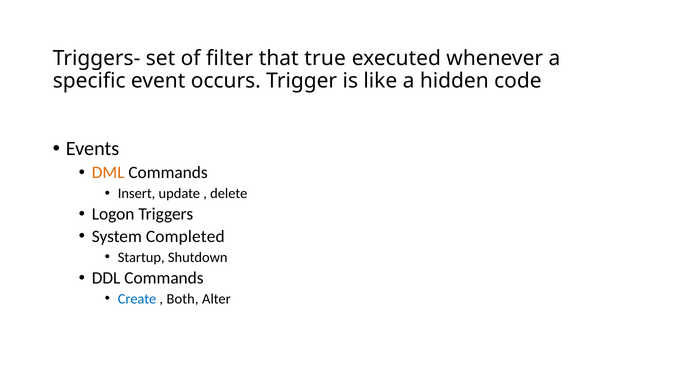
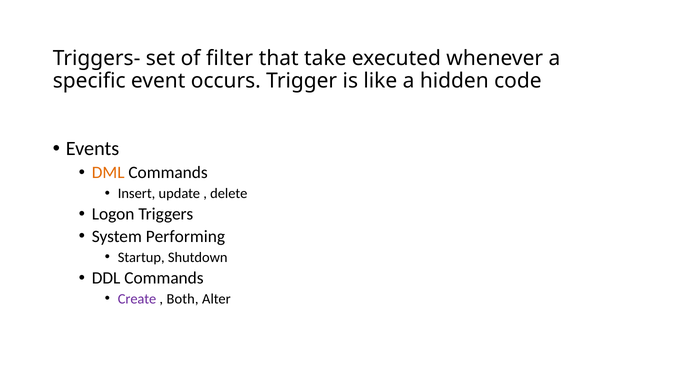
true: true -> take
Completed: Completed -> Performing
Create colour: blue -> purple
